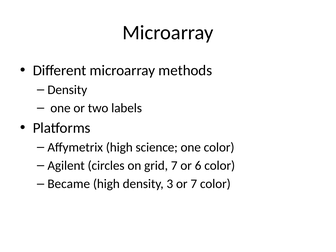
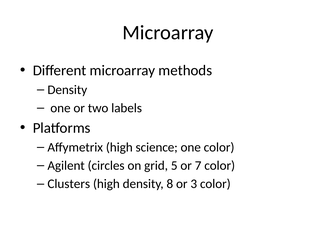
grid 7: 7 -> 5
6: 6 -> 7
Became: Became -> Clusters
3: 3 -> 8
or 7: 7 -> 3
